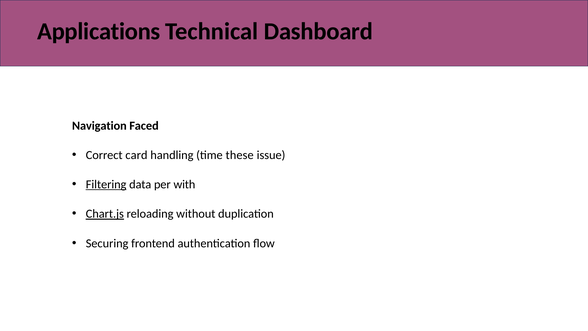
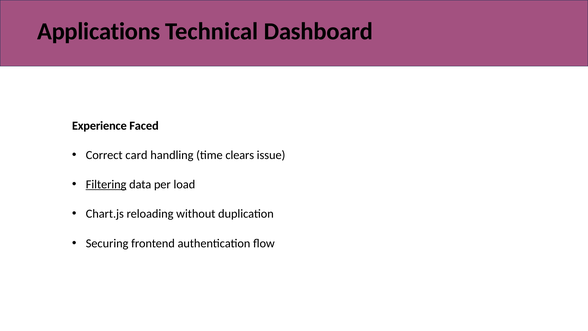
Navigation: Navigation -> Experience
these: these -> clears
with: with -> load
Chart.js underline: present -> none
